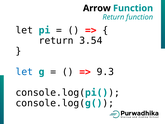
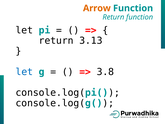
Arrow colour: black -> orange
3.54: 3.54 -> 3.13
9.3: 9.3 -> 3.8
